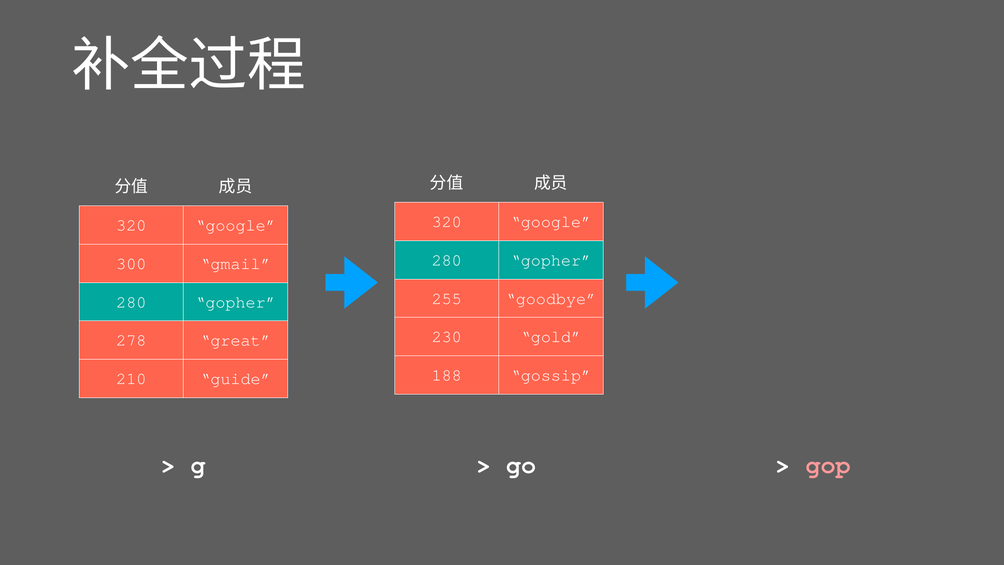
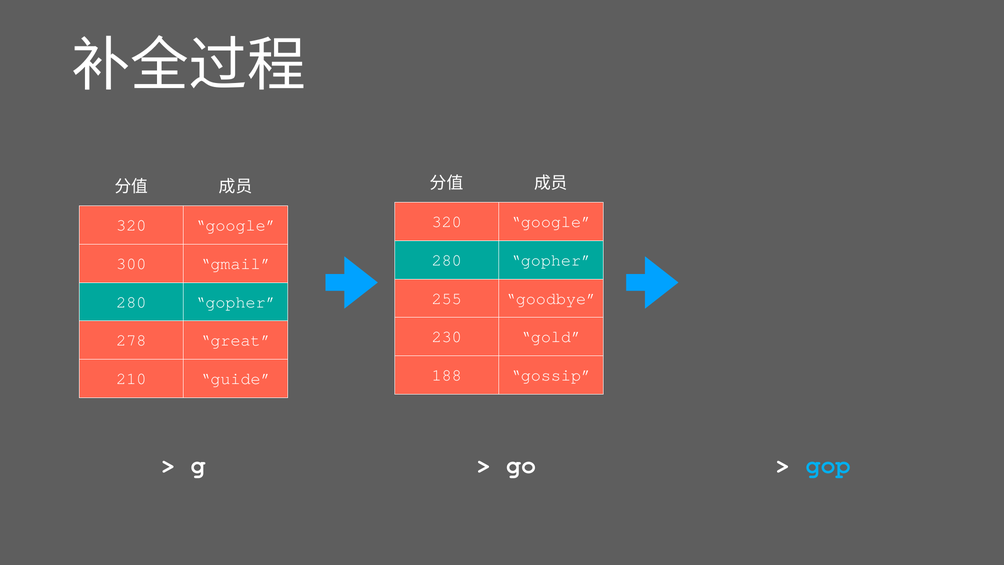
gop colour: pink -> light blue
